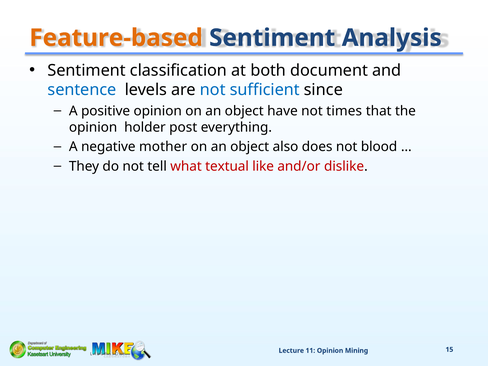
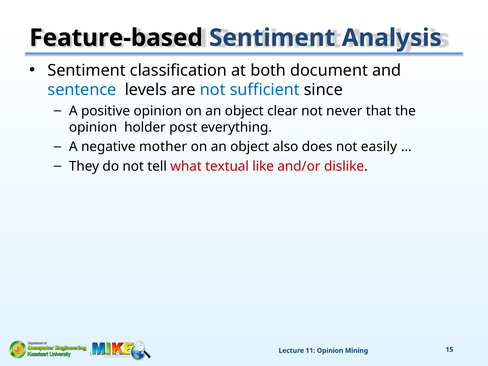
Feature-based colour: orange -> black
have: have -> clear
times: times -> never
blood: blood -> easily
